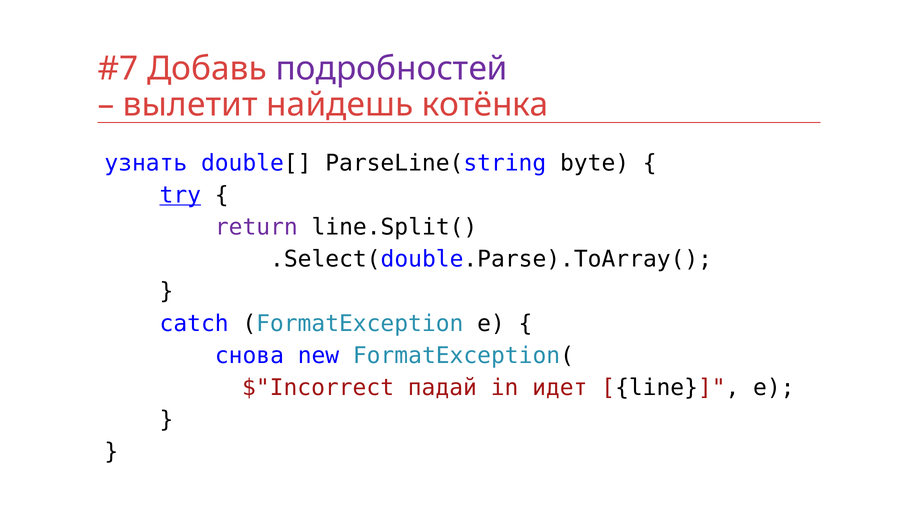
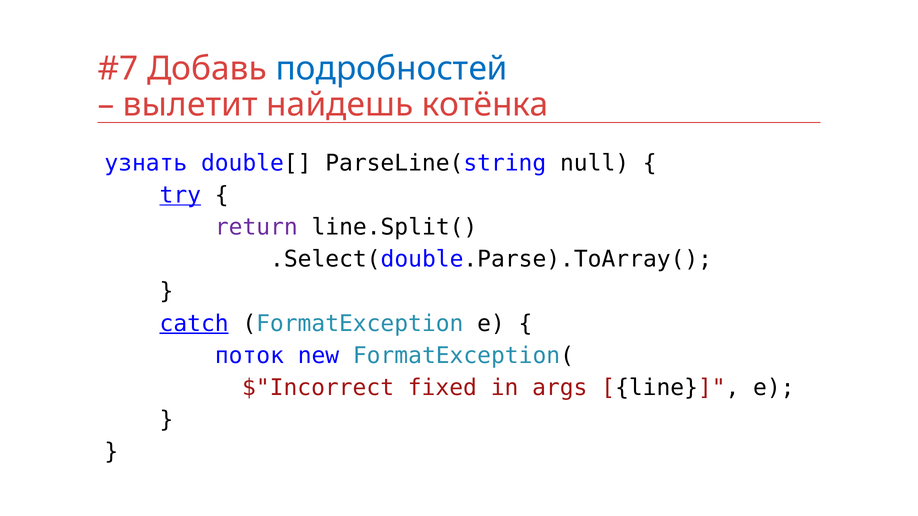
подробностей colour: purple -> blue
byte: byte -> null
catch underline: none -> present
снова: снова -> поток
падай: падай -> fixed
идет: идет -> args
